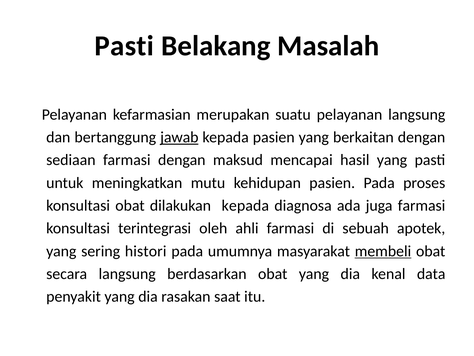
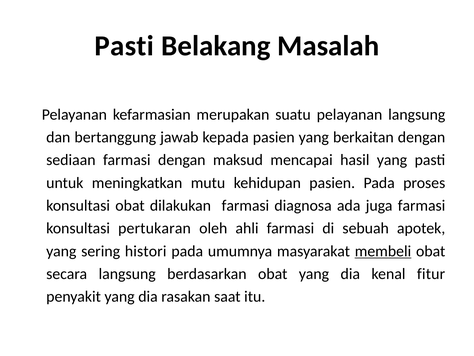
jawab underline: present -> none
dilakukan kepada: kepada -> farmasi
terintegrasi: terintegrasi -> pertukaran
data: data -> fitur
